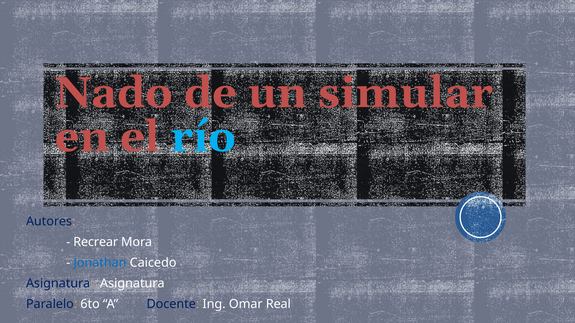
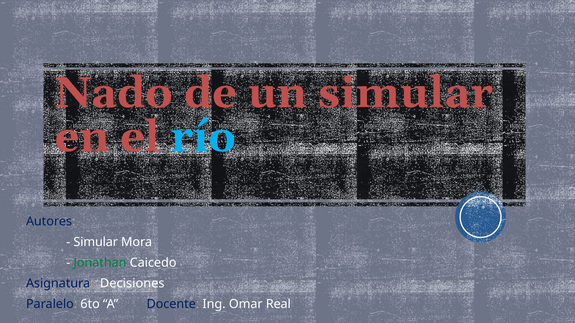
Recrear at (96, 242): Recrear -> Simular
Jonathan colour: blue -> green
Asignatura Asignatura: Asignatura -> Decisiones
